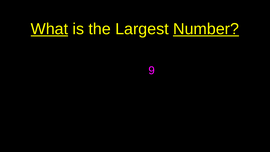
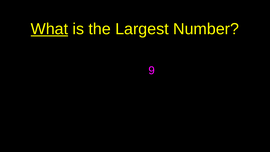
Number underline: present -> none
